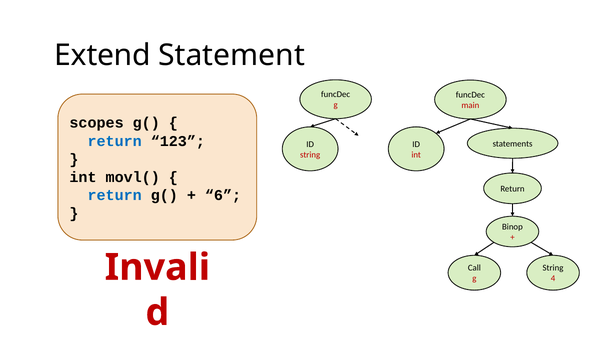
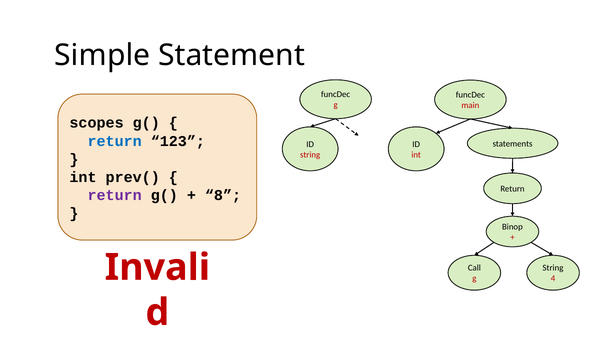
Extend: Extend -> Simple
movl(: movl( -> prev(
return at (115, 196) colour: blue -> purple
6: 6 -> 8
